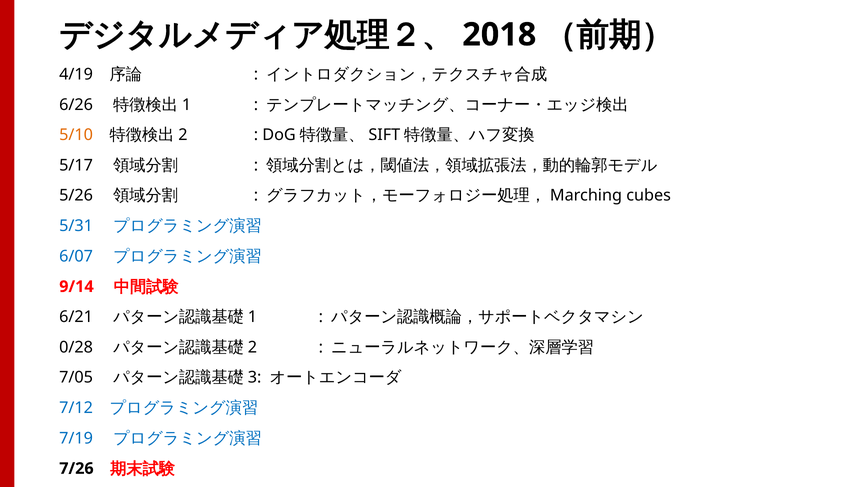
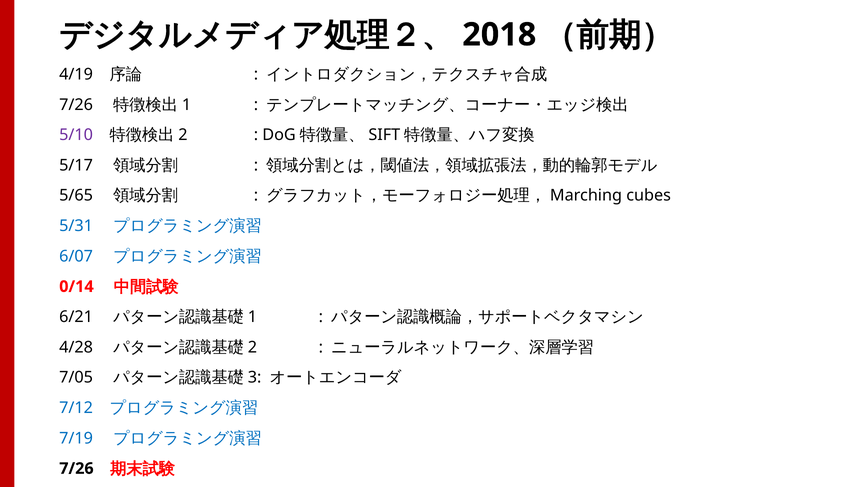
6/26 at (76, 105): 6/26 -> 7/26
5/10 colour: orange -> purple
5/26: 5/26 -> 5/65
9/14: 9/14 -> 0/14
0/28: 0/28 -> 4/28
